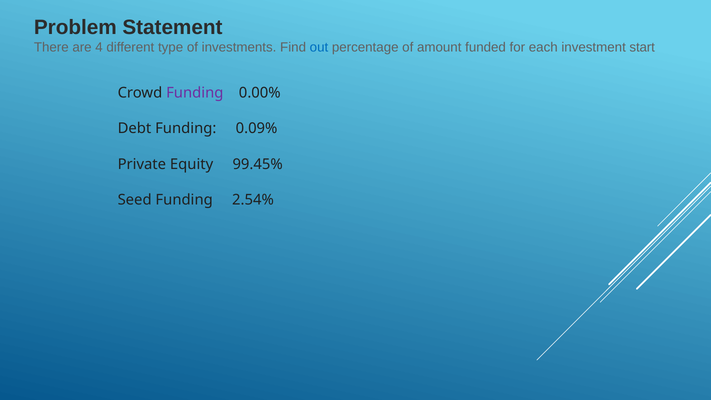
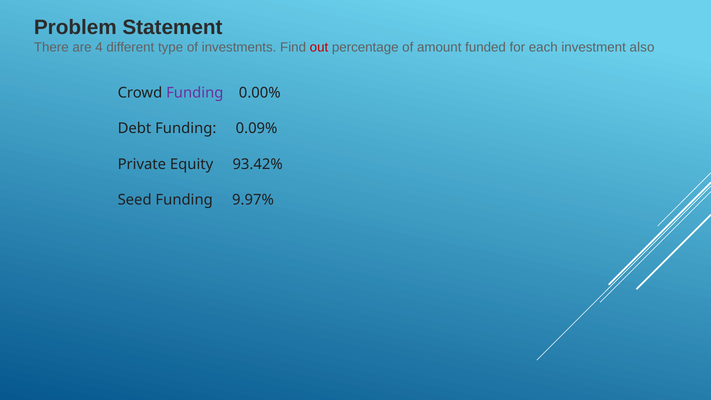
out colour: blue -> red
start: start -> also
99.45%: 99.45% -> 93.42%
2.54%: 2.54% -> 9.97%
